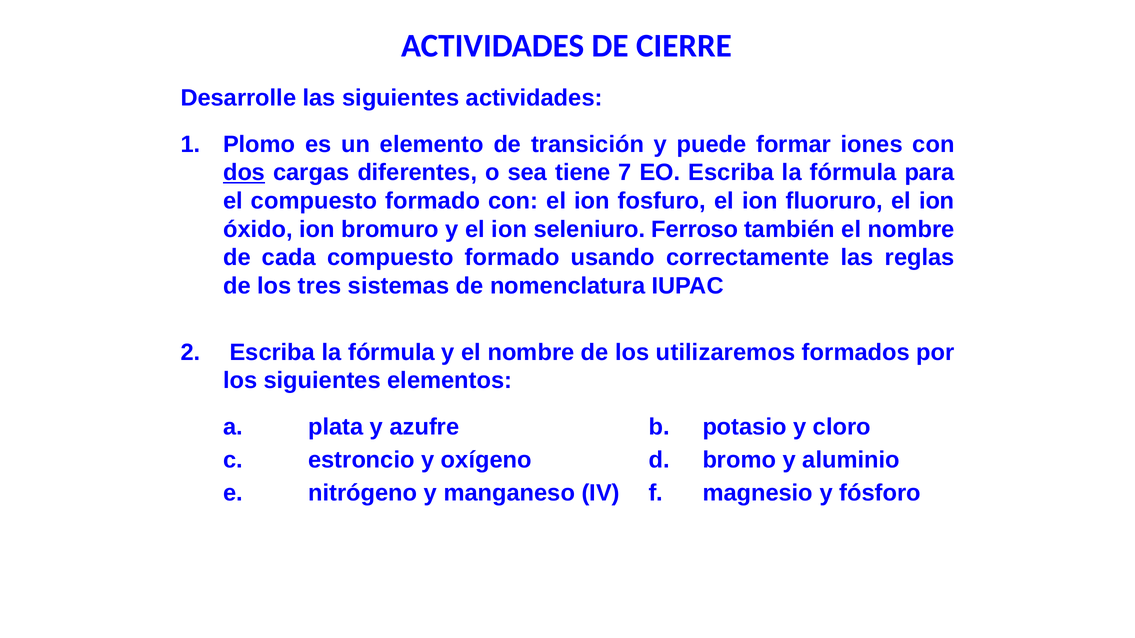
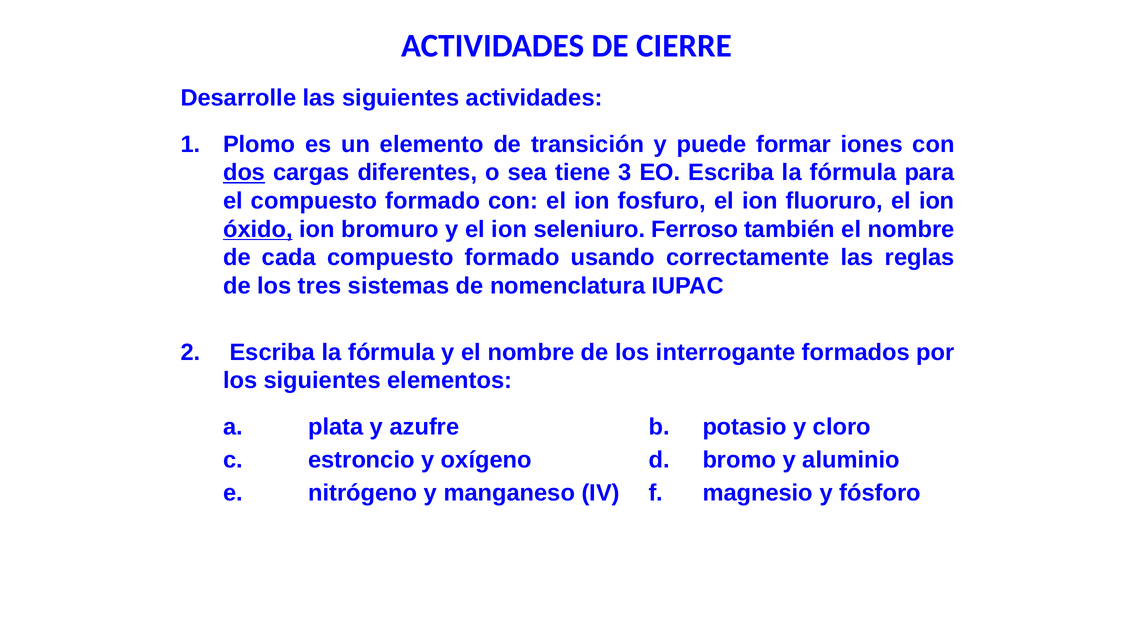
7: 7 -> 3
óxido underline: none -> present
utilizaremos: utilizaremos -> interrogante
